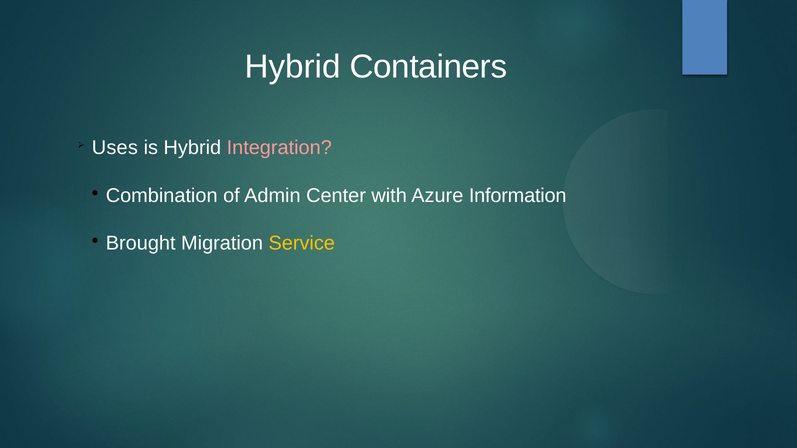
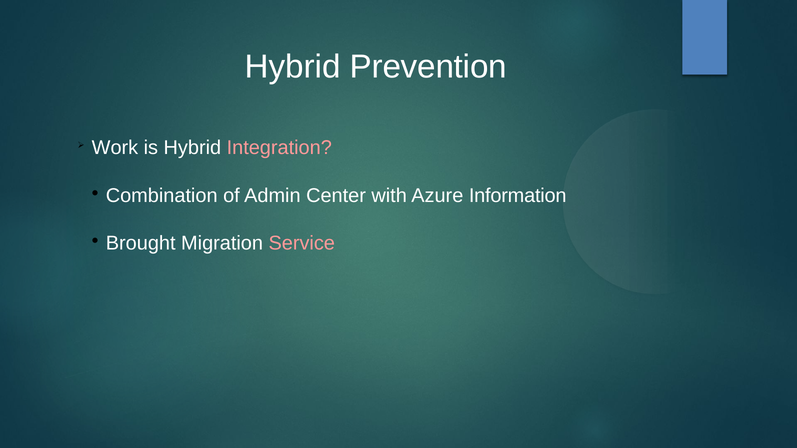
Containers: Containers -> Prevention
Uses: Uses -> Work
Service colour: yellow -> pink
